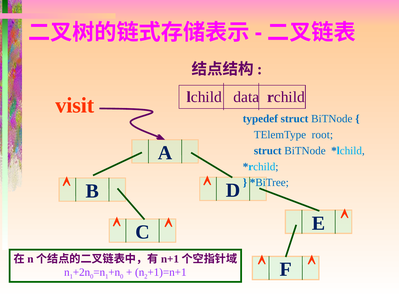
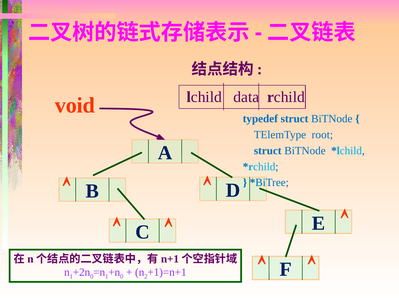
visit: visit -> void
